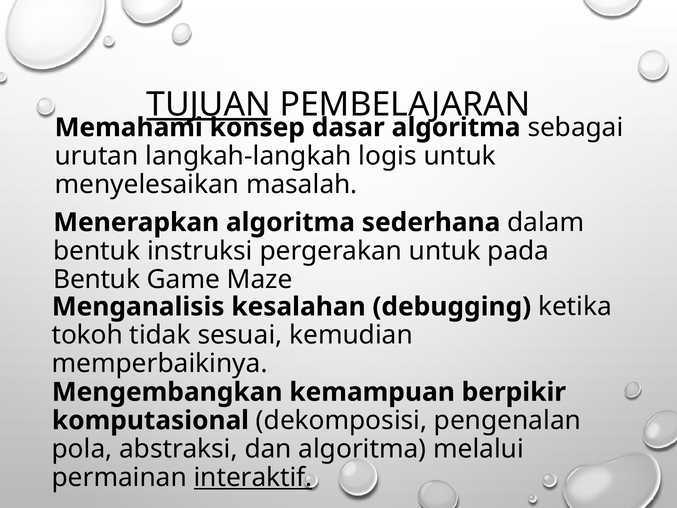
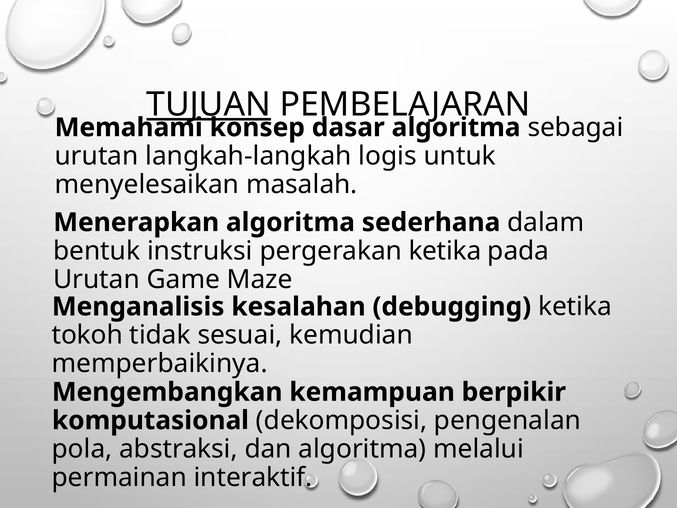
pergerakan untuk: untuk -> ketika
Bentuk at (97, 279): Bentuk -> Urutan
interaktif underline: present -> none
